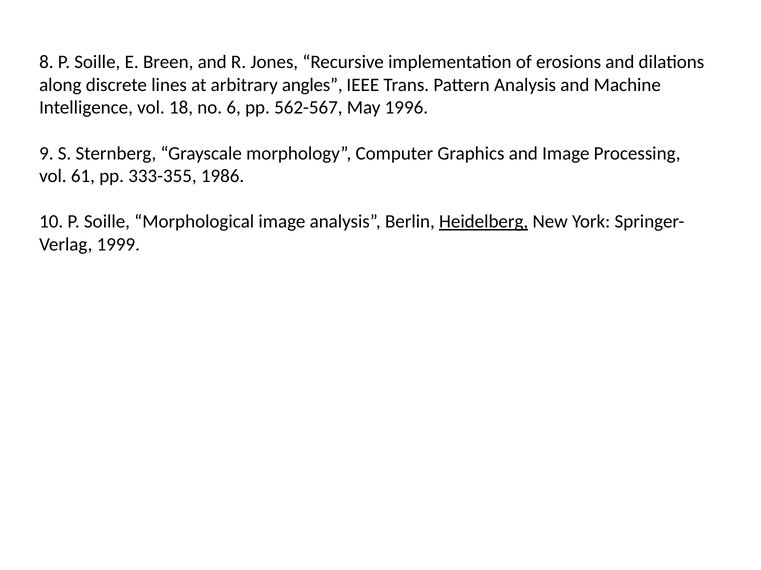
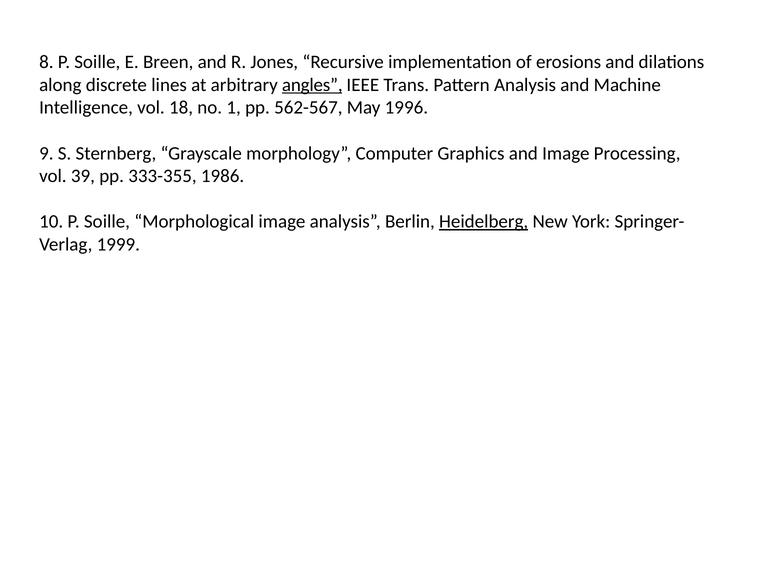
angles underline: none -> present
6: 6 -> 1
61: 61 -> 39
